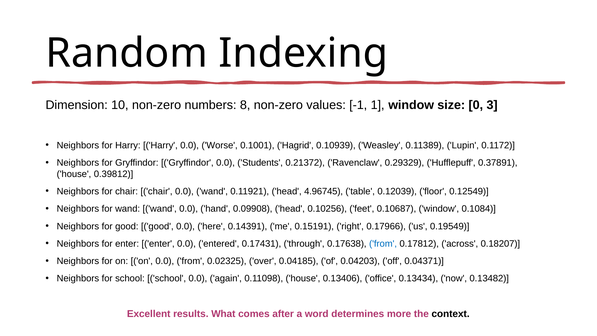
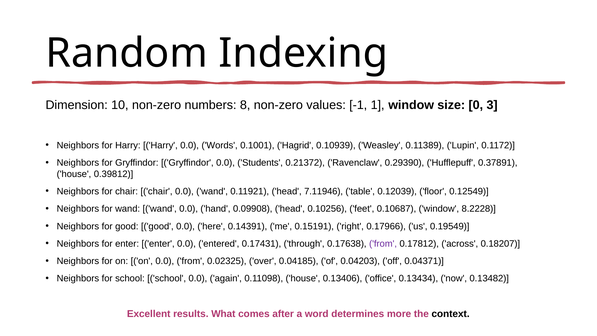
Worse: Worse -> Words
0.29329: 0.29329 -> 0.29390
4.96745: 4.96745 -> 7.11946
0.1084: 0.1084 -> 8.2228
from at (383, 244) colour: blue -> purple
